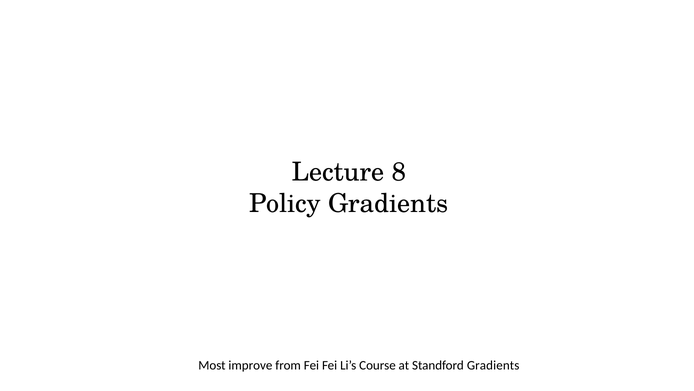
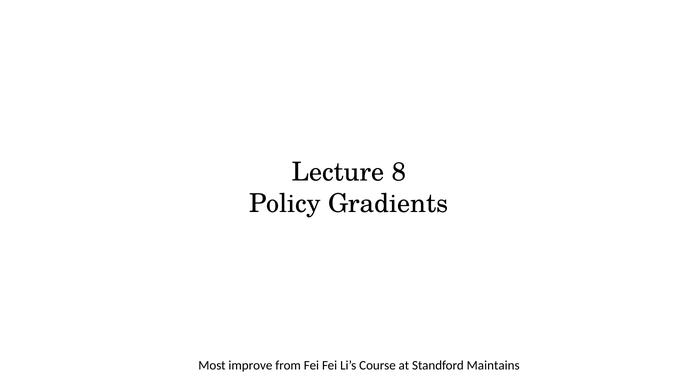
Standford Gradients: Gradients -> Maintains
